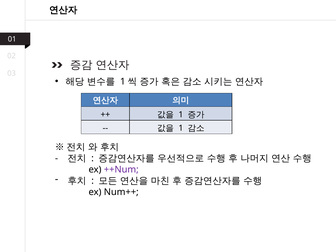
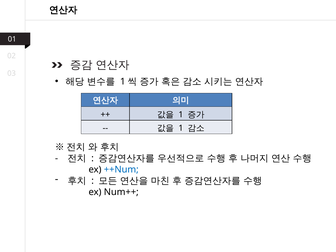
++Num colour: purple -> blue
